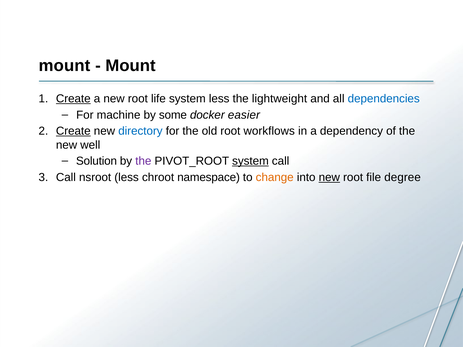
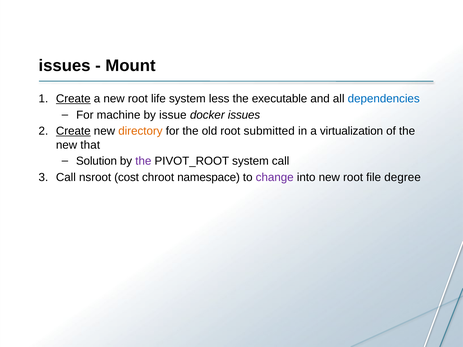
mount at (64, 66): mount -> issues
lightweight: lightweight -> executable
some: some -> issue
docker easier: easier -> issues
directory colour: blue -> orange
workflows: workflows -> submitted
dependency: dependency -> virtualization
well: well -> that
system at (250, 161) underline: present -> none
nsroot less: less -> cost
change colour: orange -> purple
new at (329, 177) underline: present -> none
